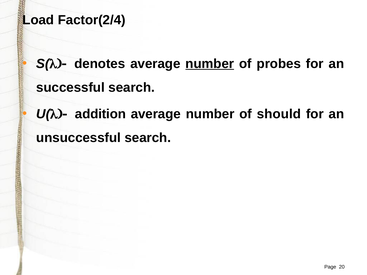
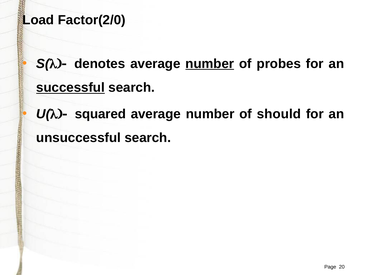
Factor(2/4: Factor(2/4 -> Factor(2/0
successful underline: none -> present
addition: addition -> squared
